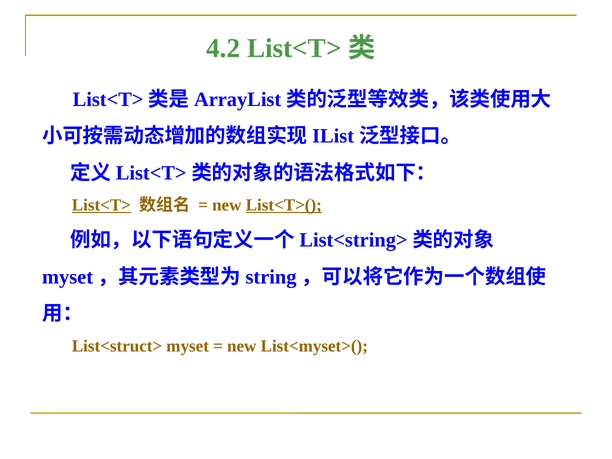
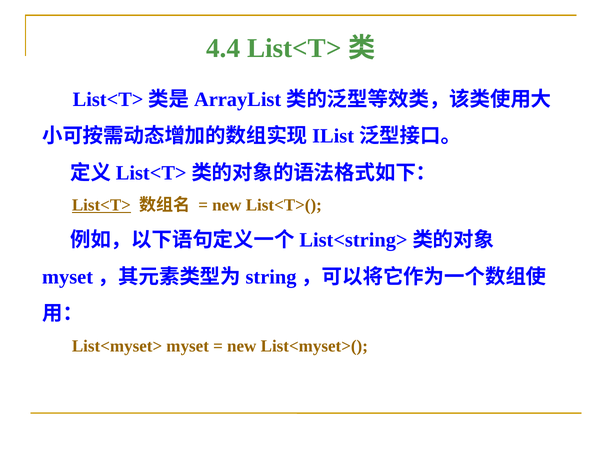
4.2: 4.2 -> 4.4
List<T>( underline: present -> none
List<struct>: List<struct> -> List<myset>
